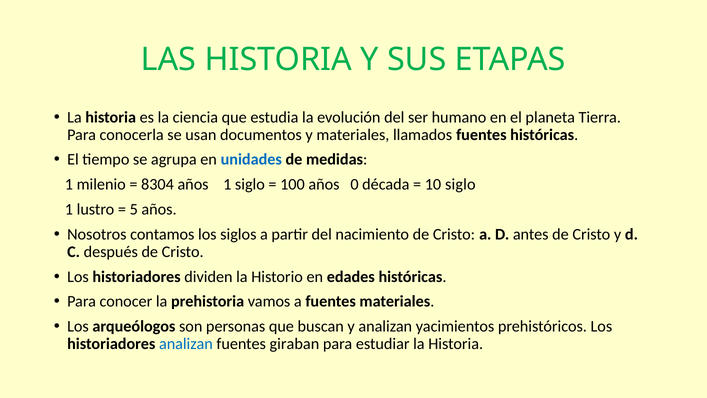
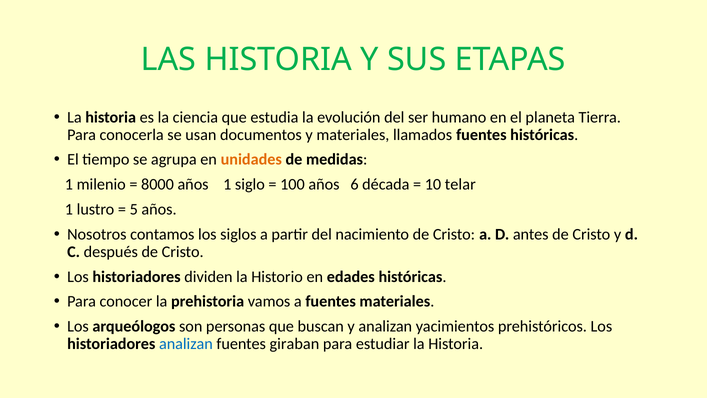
unidades colour: blue -> orange
8304: 8304 -> 8000
0: 0 -> 6
10 siglo: siglo -> telar
